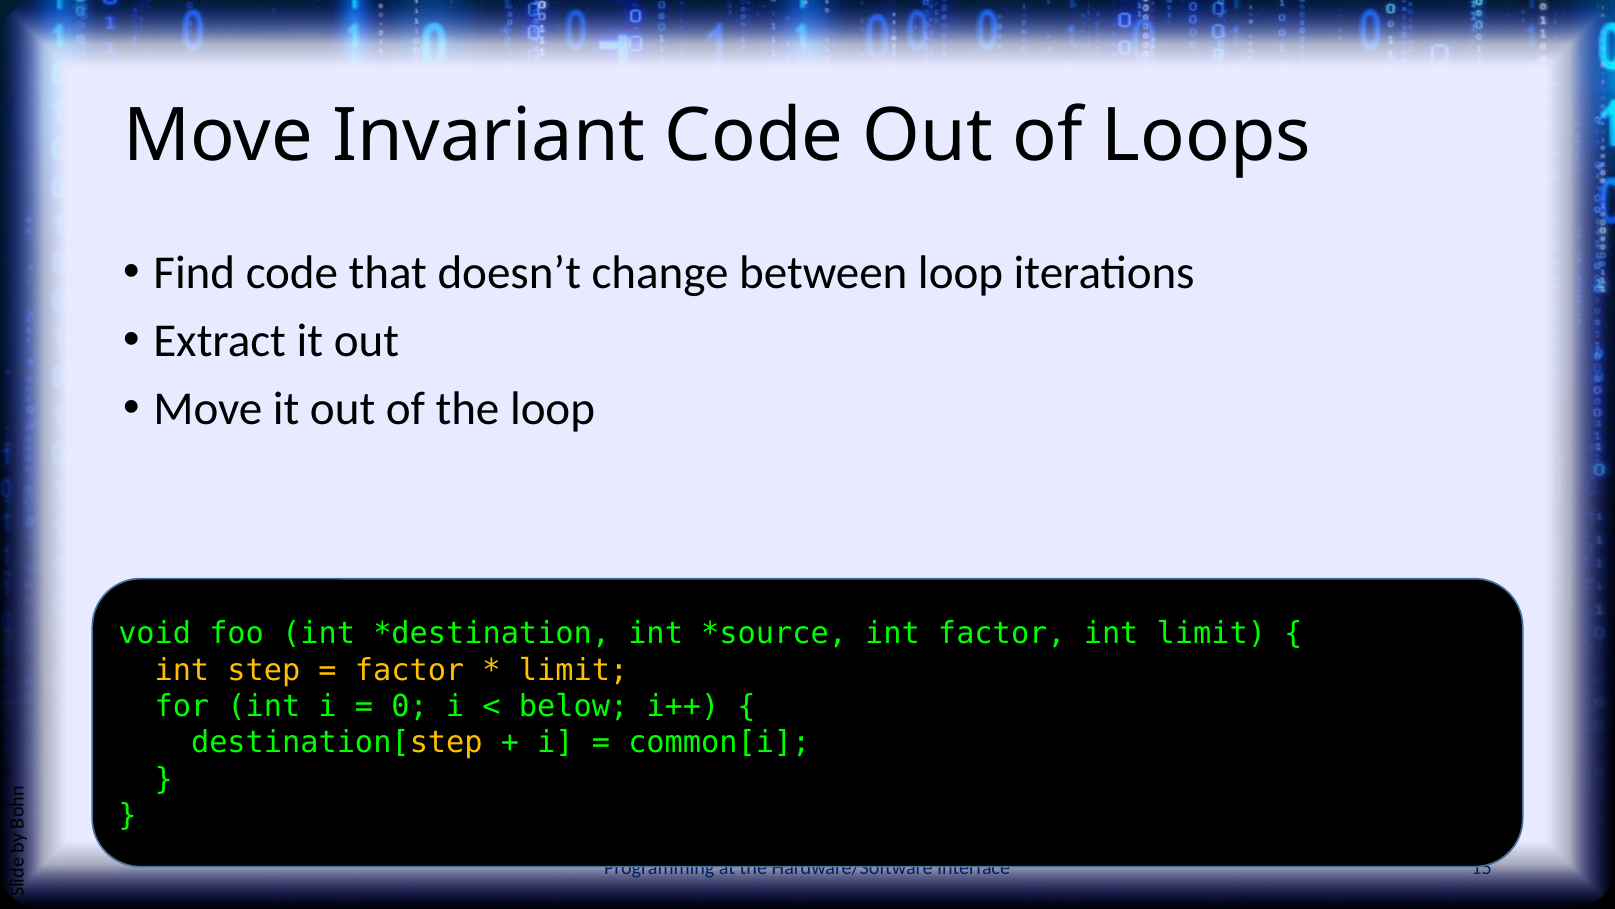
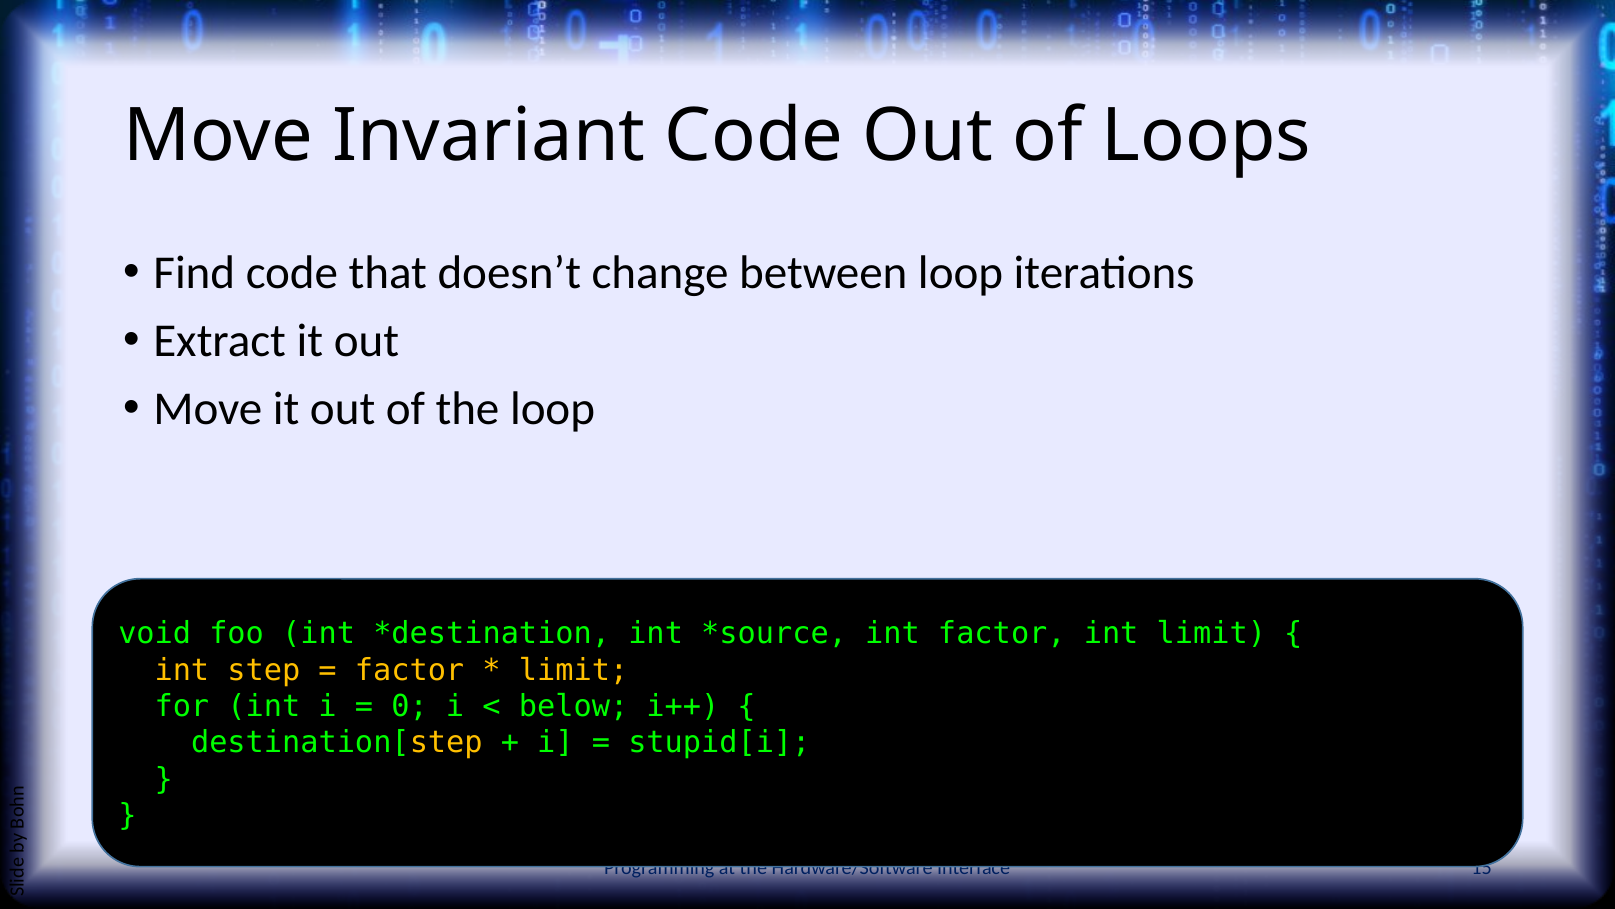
common[i: common[i -> stupid[i
